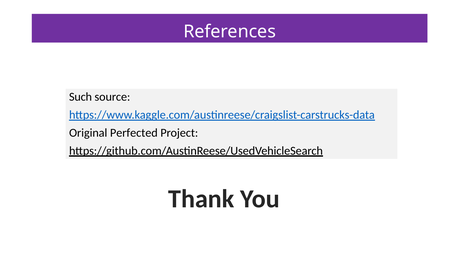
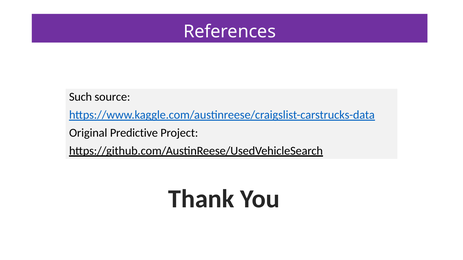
Perfected: Perfected -> Predictive
